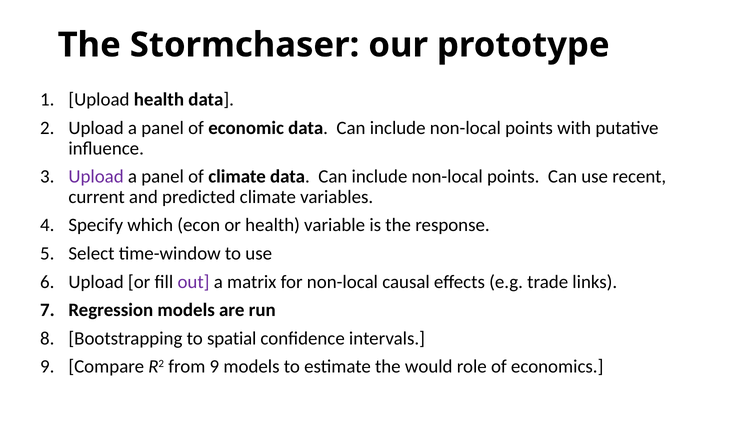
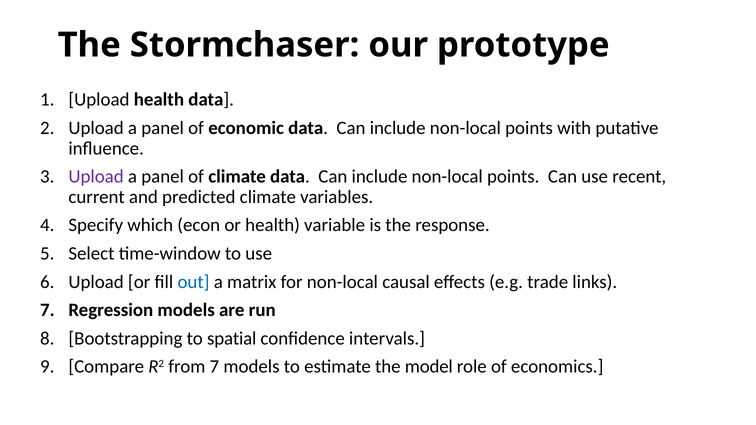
out colour: purple -> blue
from 9: 9 -> 7
would: would -> model
